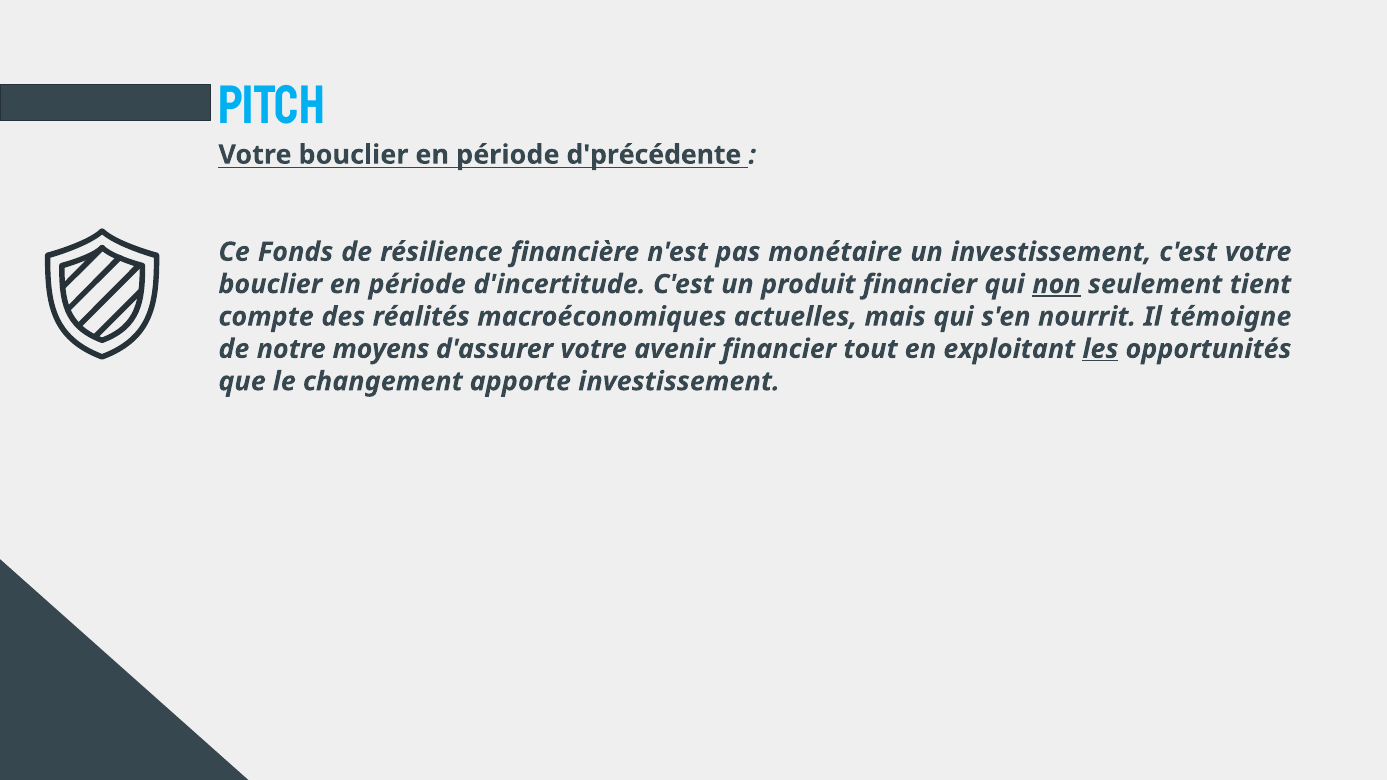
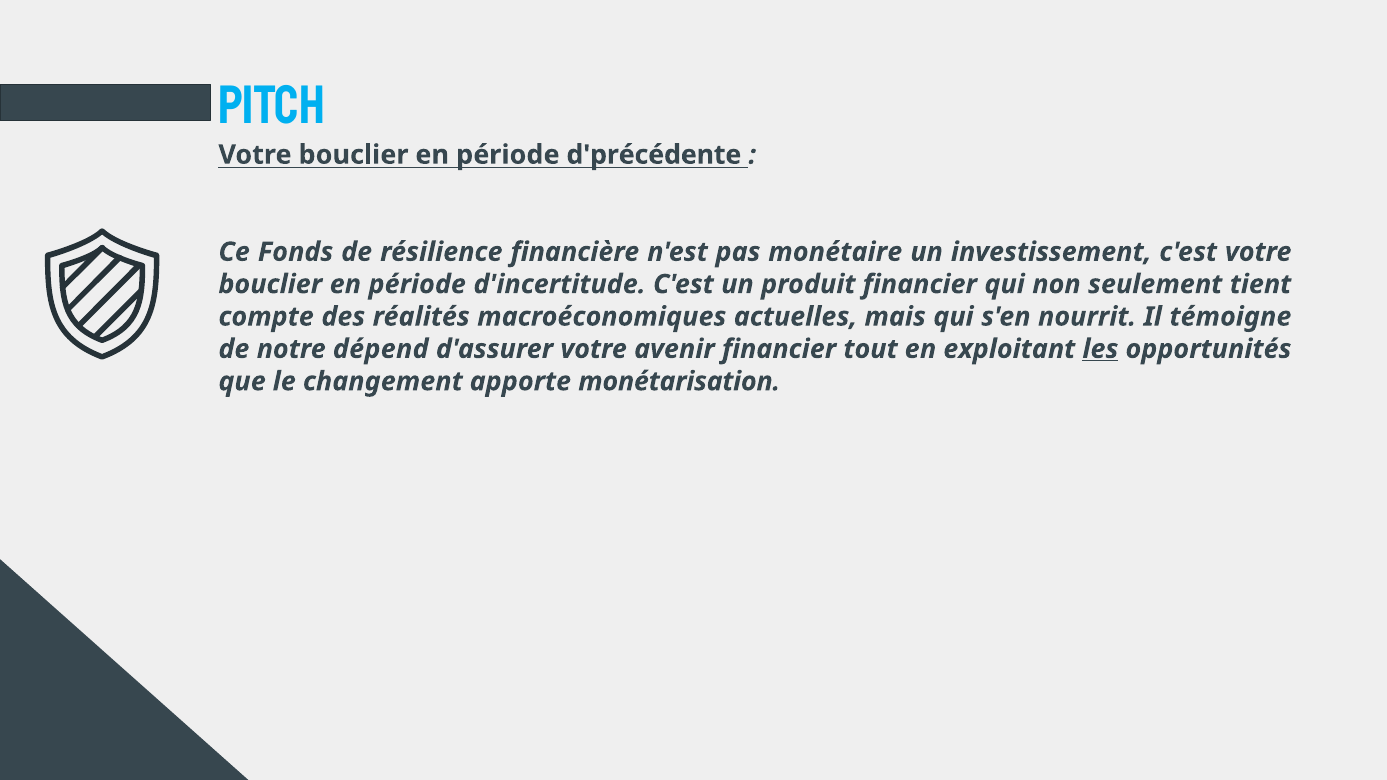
non underline: present -> none
moyens: moyens -> dépend
apporte investissement: investissement -> monétarisation
